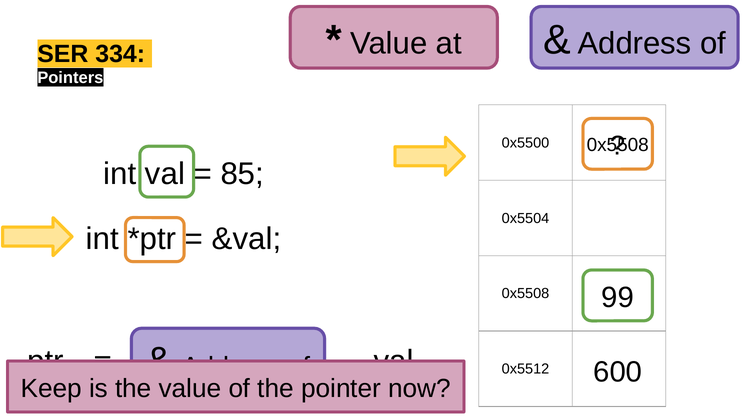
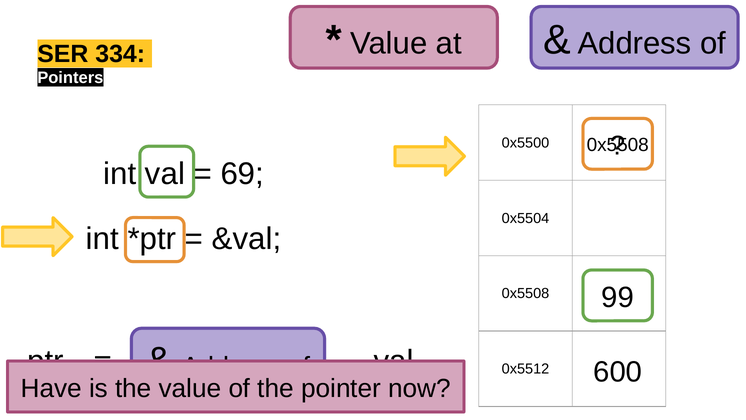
85: 85 -> 69
Keep: Keep -> Have
